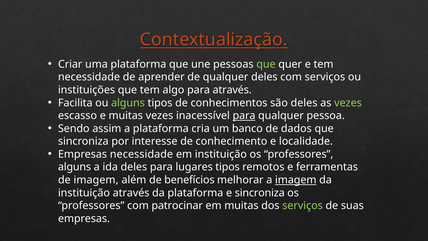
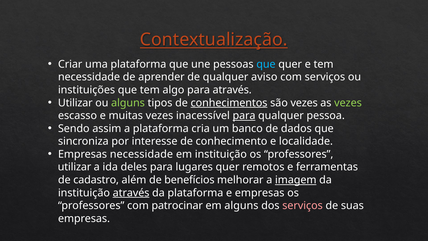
que at (266, 64) colour: light green -> light blue
qualquer deles: deles -> aviso
Facilita at (75, 103): Facilita -> Utilizar
conhecimentos underline: none -> present
são deles: deles -> vezes
alguns at (75, 167): alguns -> utilizar
lugares tipos: tipos -> quer
de imagem: imagem -> cadastro
através at (131, 193) underline: none -> present
e sincroniza: sincroniza -> empresas
em muitas: muitas -> alguns
serviços at (303, 205) colour: light green -> pink
